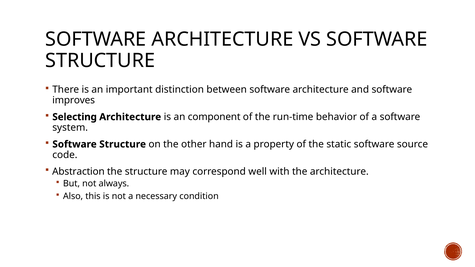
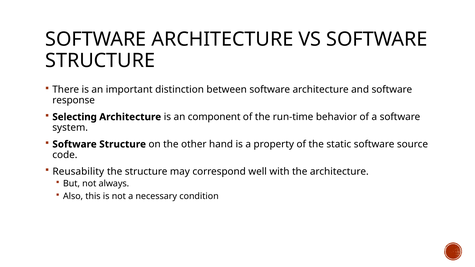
improves: improves -> response
Abstraction: Abstraction -> Reusability
